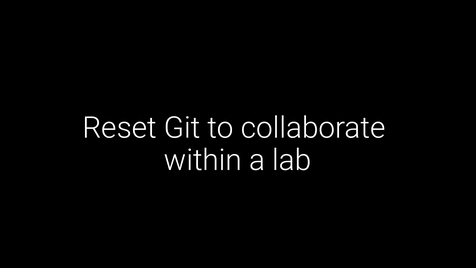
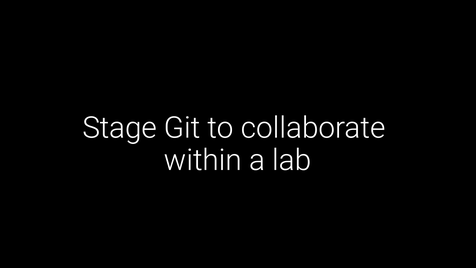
Reset: Reset -> Stage
